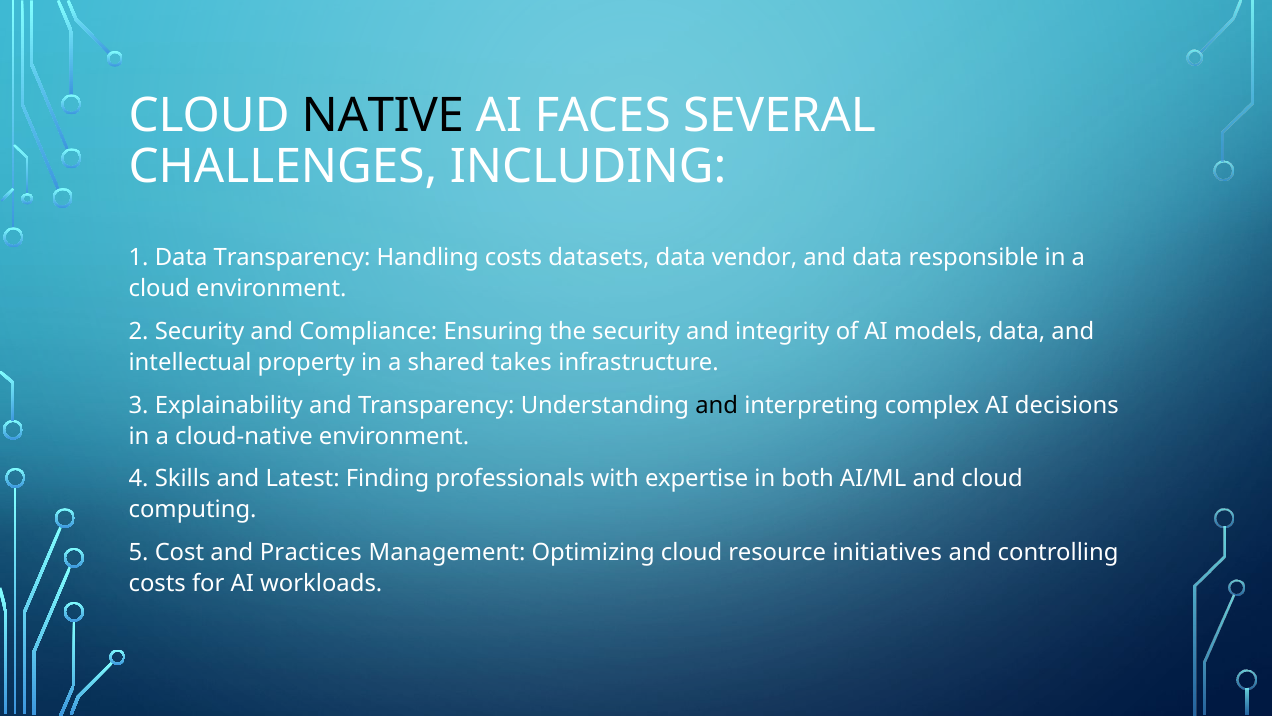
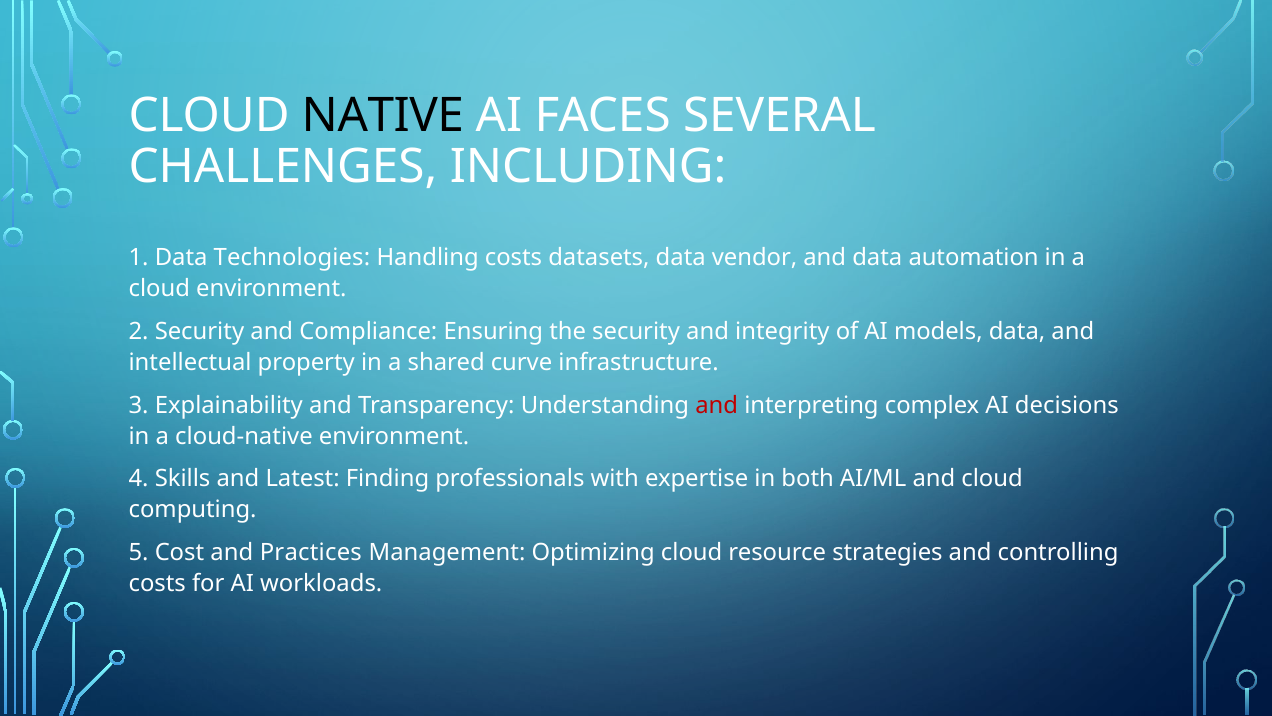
Data Transparency: Transparency -> Technologies
responsible: responsible -> automation
takes: takes -> curve
and at (717, 405) colour: black -> red
initiatives: initiatives -> strategies
